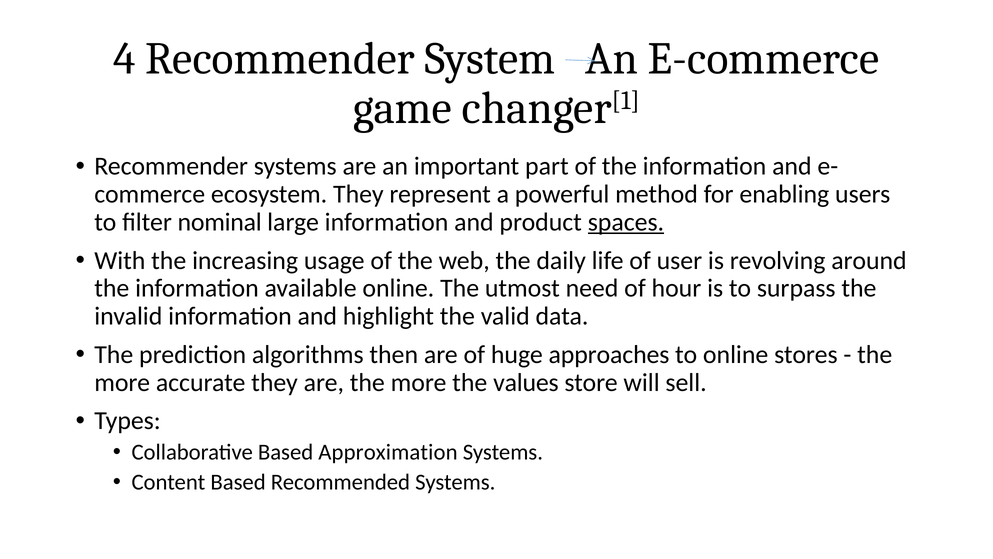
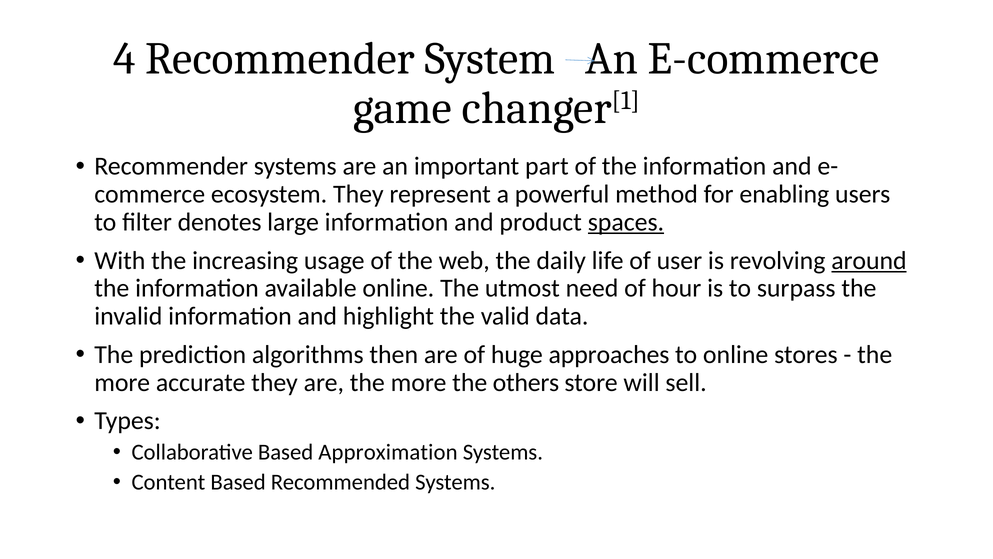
nominal: nominal -> denotes
around underline: none -> present
values: values -> others
